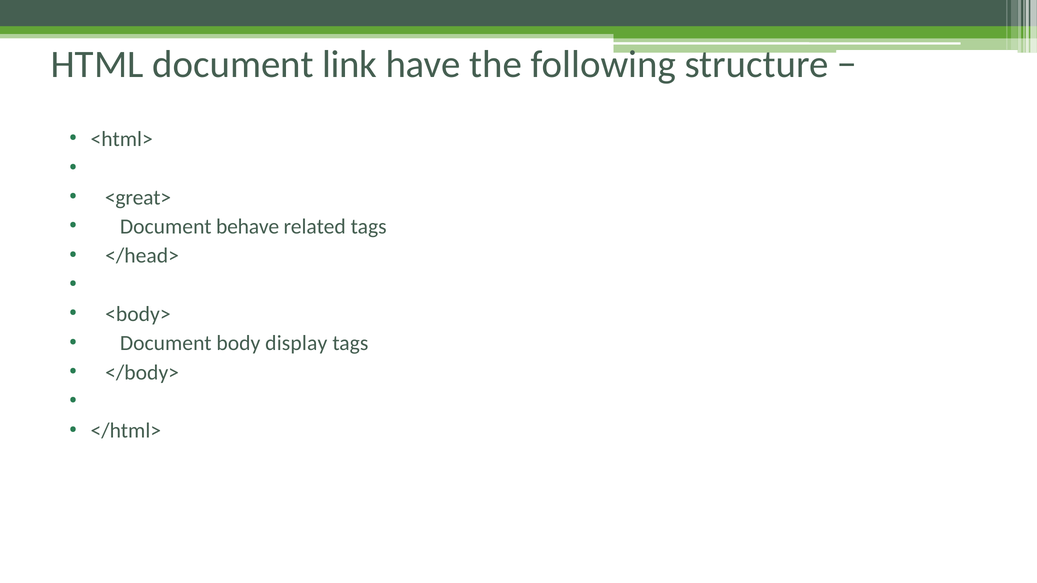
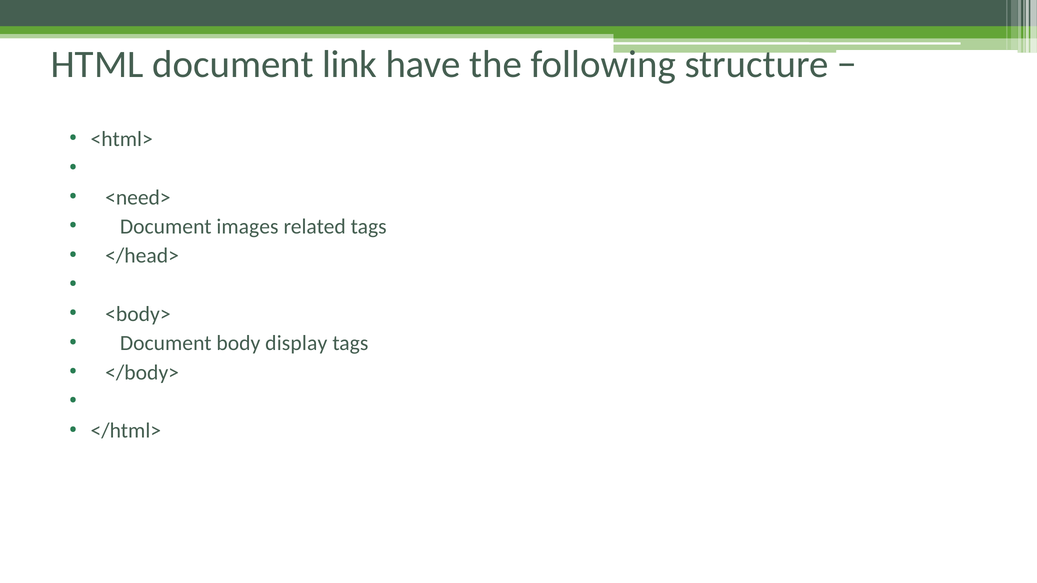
<great>: <great> -> <need>
behave: behave -> images
